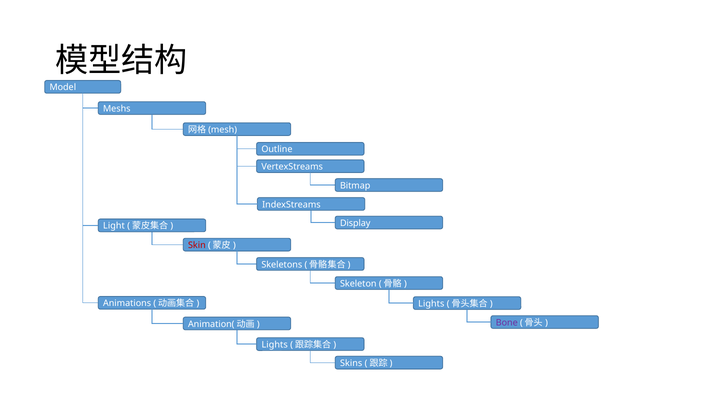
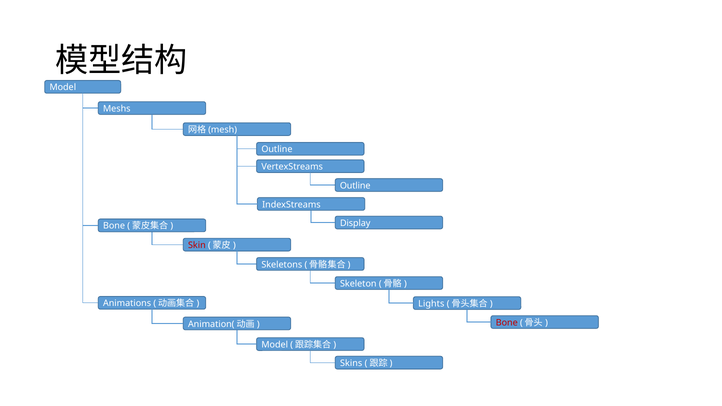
Bitmap at (355, 186): Bitmap -> Outline
Light at (114, 226): Light -> Bone
Bone at (507, 323) colour: purple -> red
Lights at (275, 345): Lights -> Model
